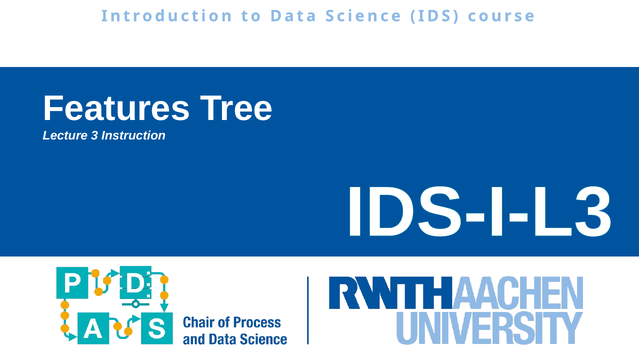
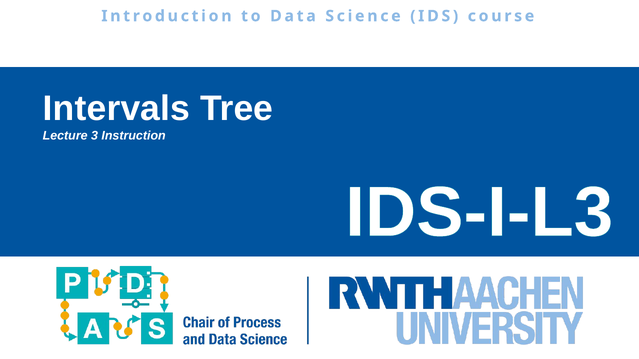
Features: Features -> Intervals
